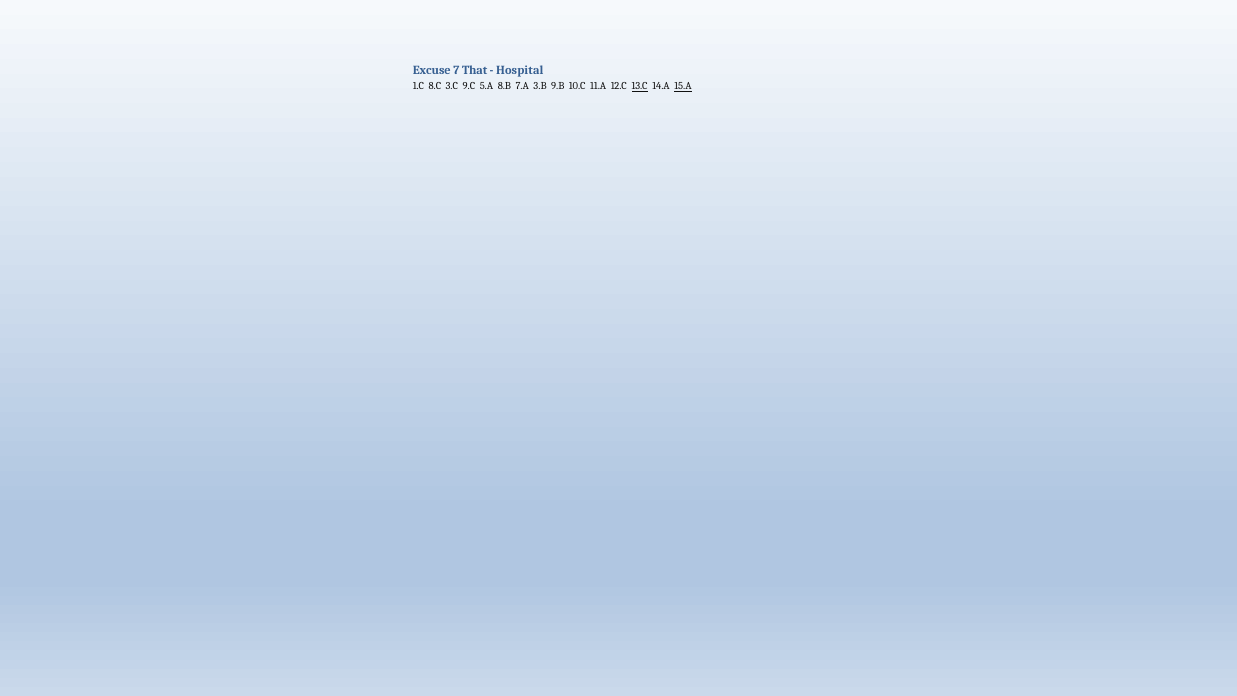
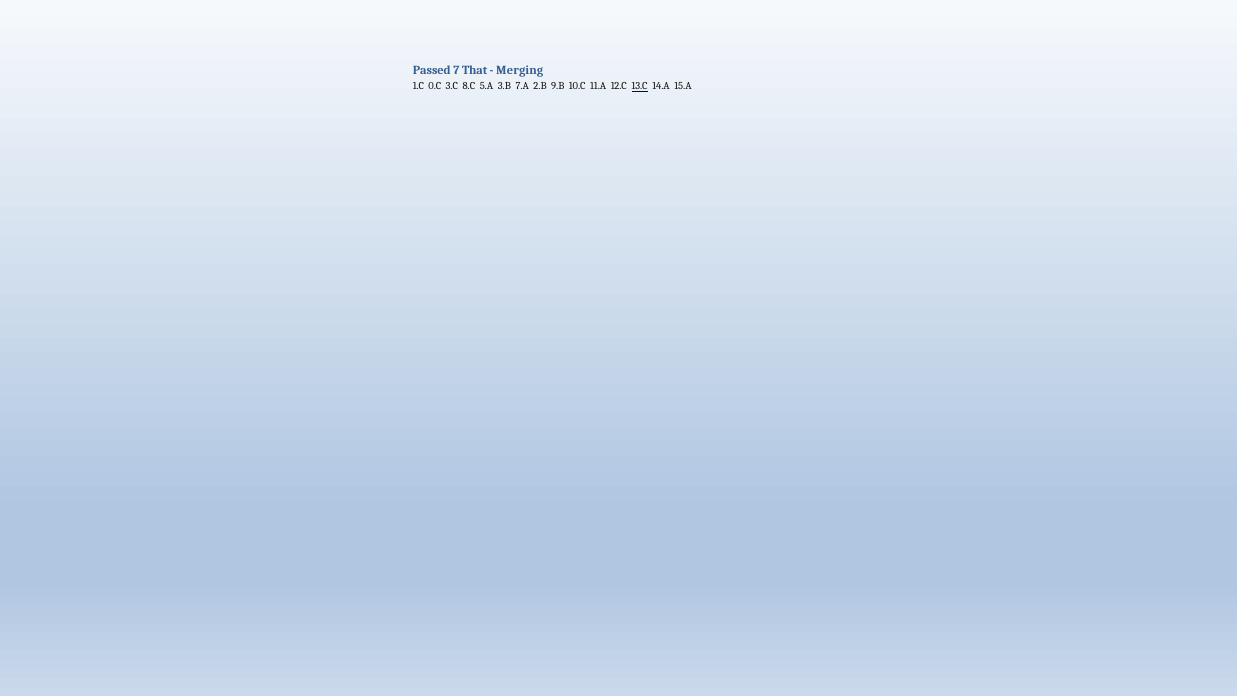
Excuse: Excuse -> Passed
Hospital: Hospital -> Merging
8.C: 8.C -> 0.C
9.C: 9.C -> 8.C
8.B: 8.B -> 3.B
3.B: 3.B -> 2.B
15.A underline: present -> none
